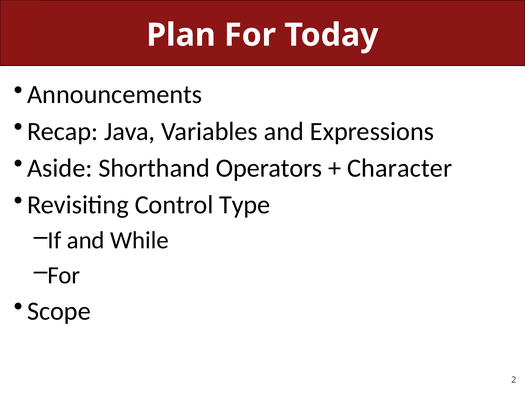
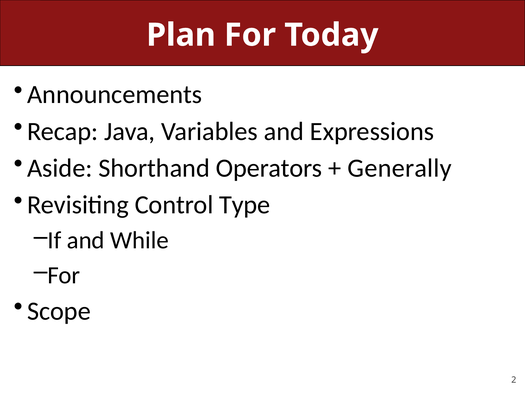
Character: Character -> Generally
